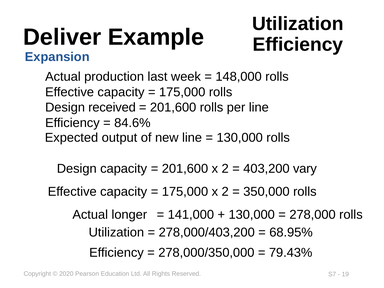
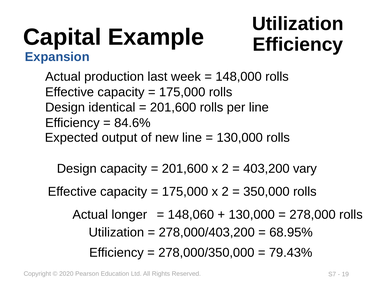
Deliver: Deliver -> Capital
received: received -> identical
141,000: 141,000 -> 148,060
